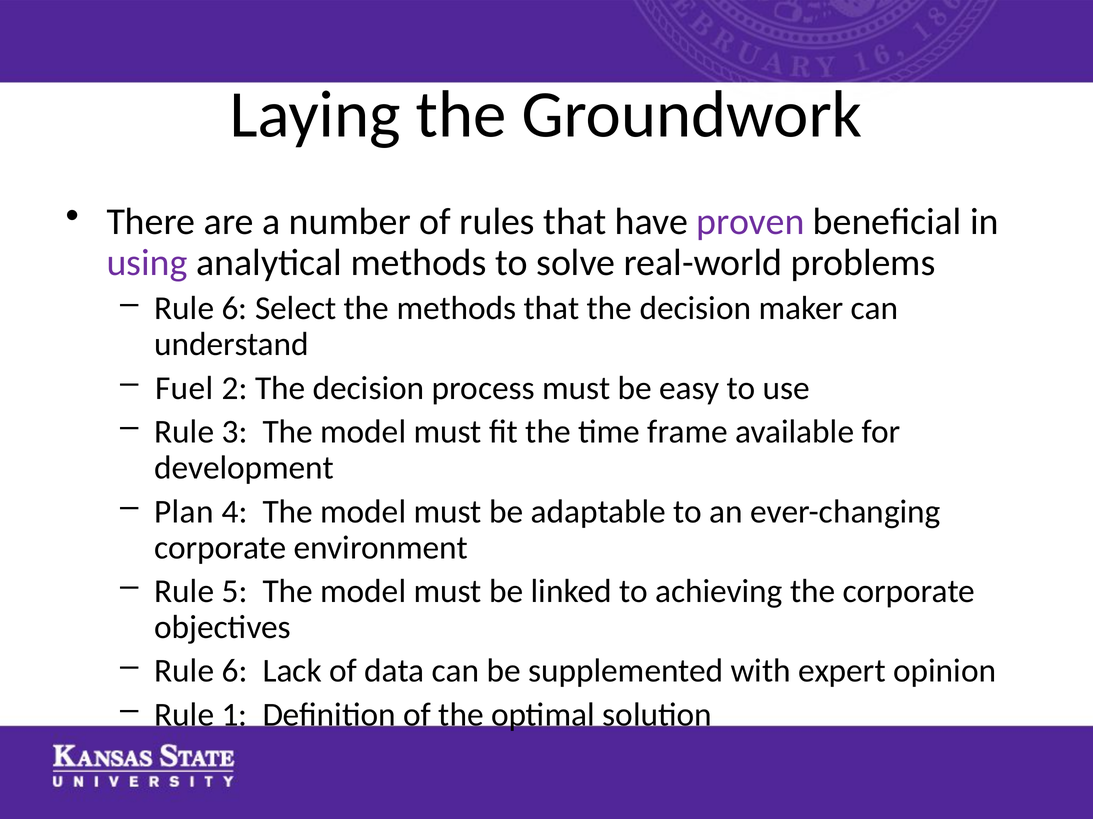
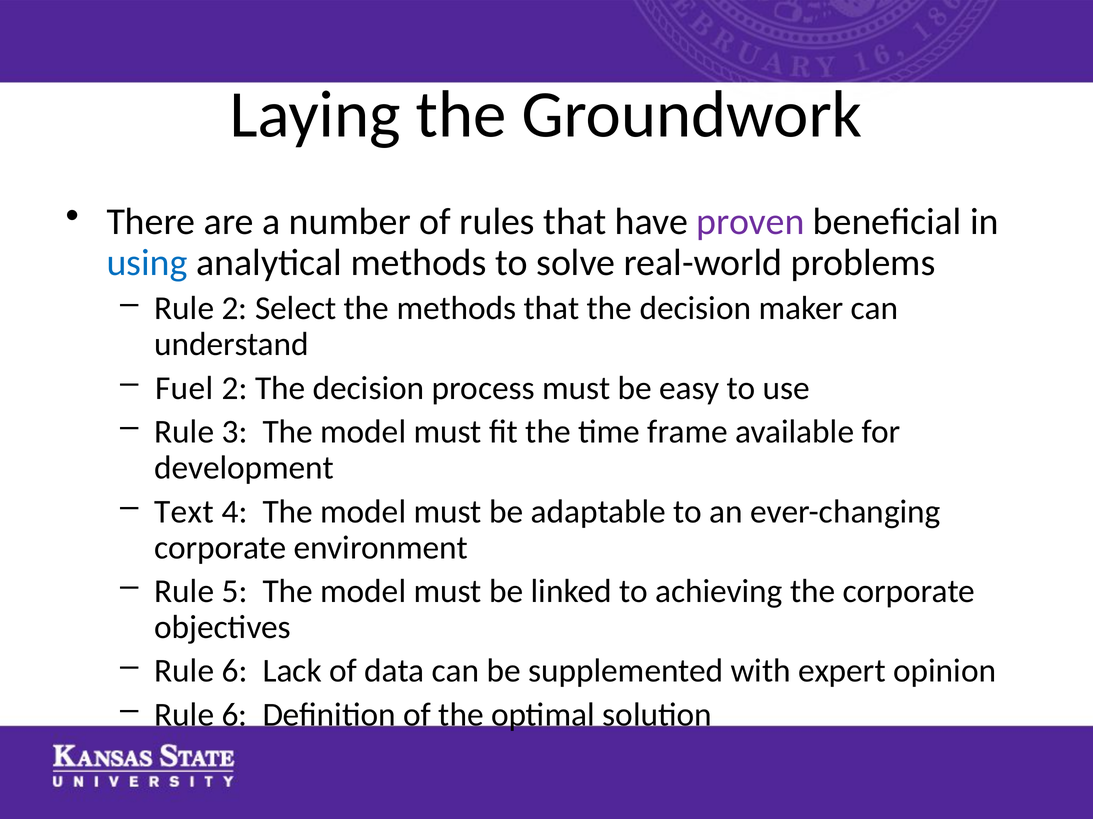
using colour: purple -> blue
6 at (234, 309): 6 -> 2
Plan: Plan -> Text
1 at (234, 715): 1 -> 6
